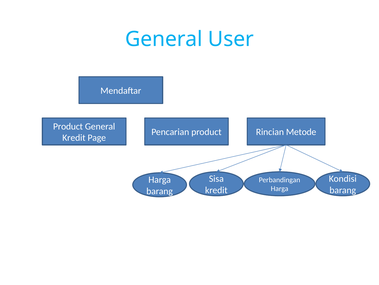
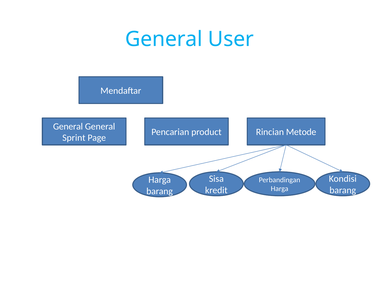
Product at (68, 126): Product -> General
Kredit at (74, 137): Kredit -> Sprint
